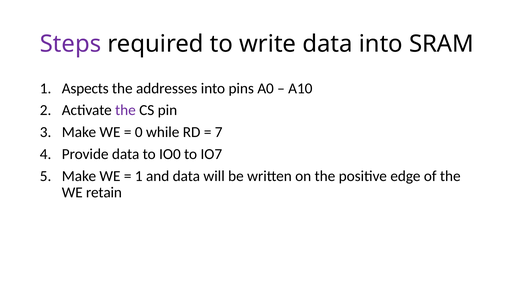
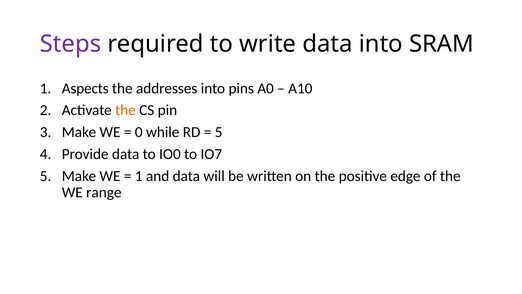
the at (125, 110) colour: purple -> orange
7 at (219, 132): 7 -> 5
retain: retain -> range
